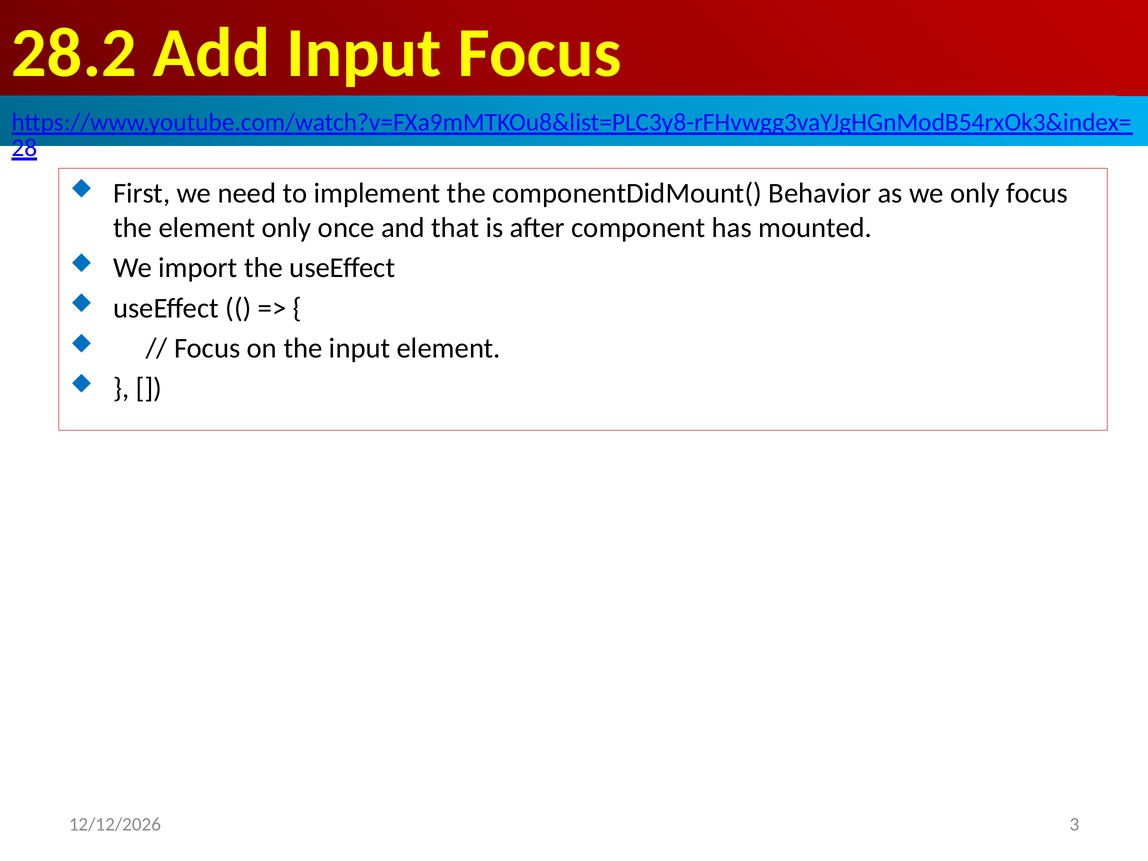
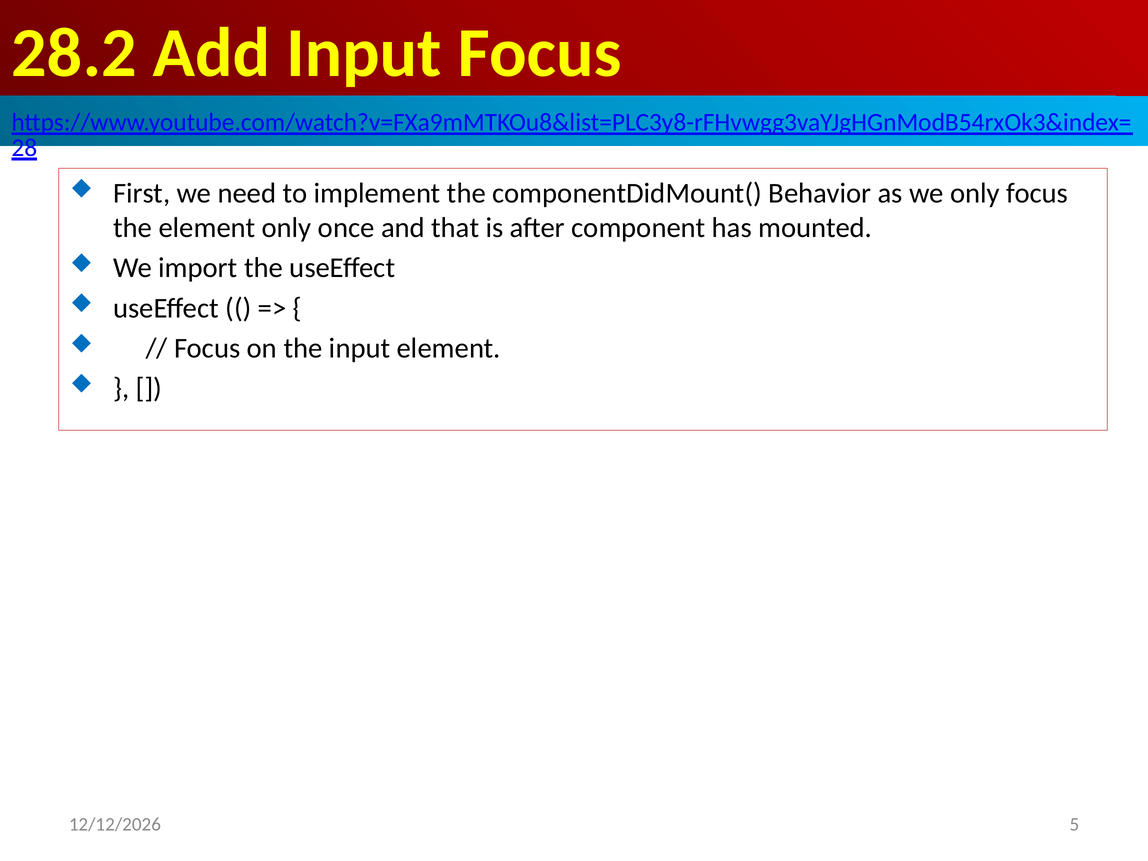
3: 3 -> 5
